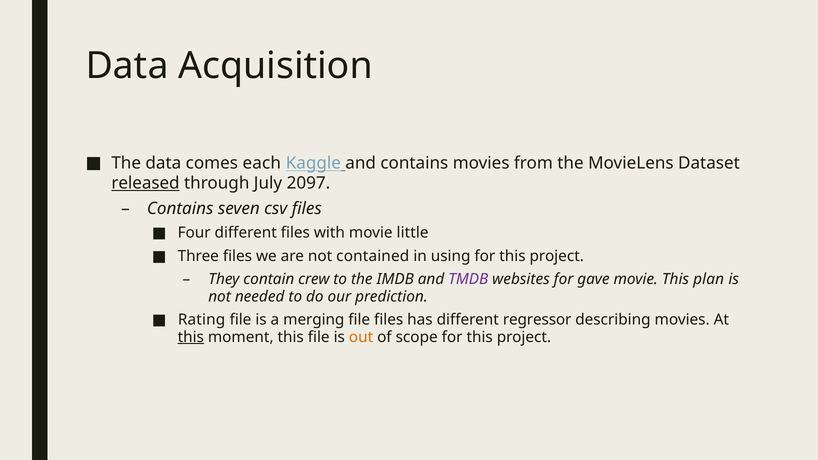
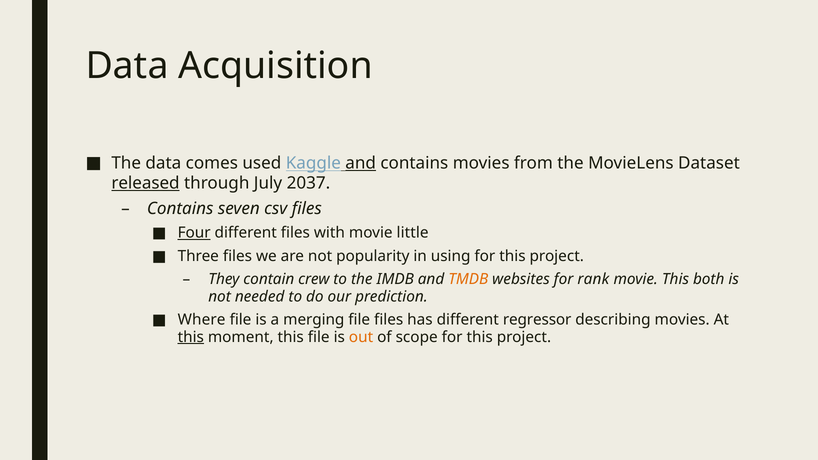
each: each -> used
and at (361, 163) underline: none -> present
2097: 2097 -> 2037
Four underline: none -> present
contained: contained -> popularity
TMDB colour: purple -> orange
gave: gave -> rank
plan: plan -> both
Rating: Rating -> Where
